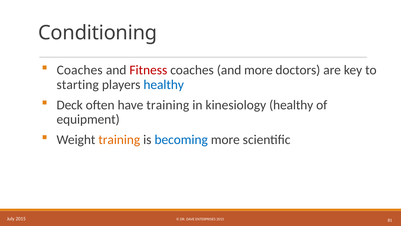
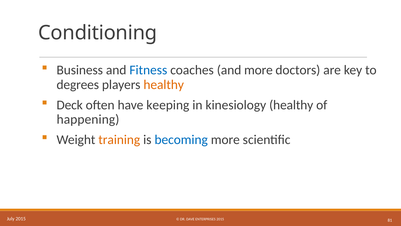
Coaches at (80, 70): Coaches -> Business
Fitness colour: red -> blue
starting: starting -> degrees
healthy at (164, 84) colour: blue -> orange
have training: training -> keeping
equipment: equipment -> happening
